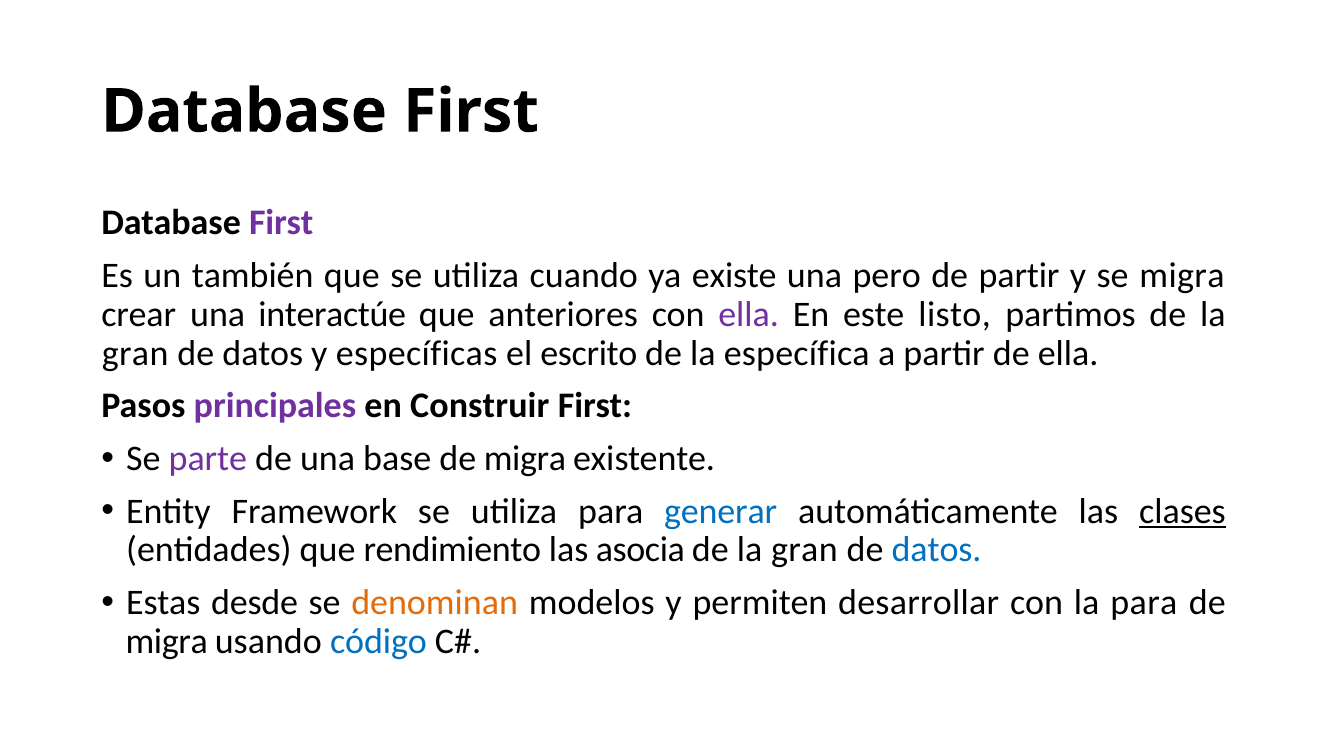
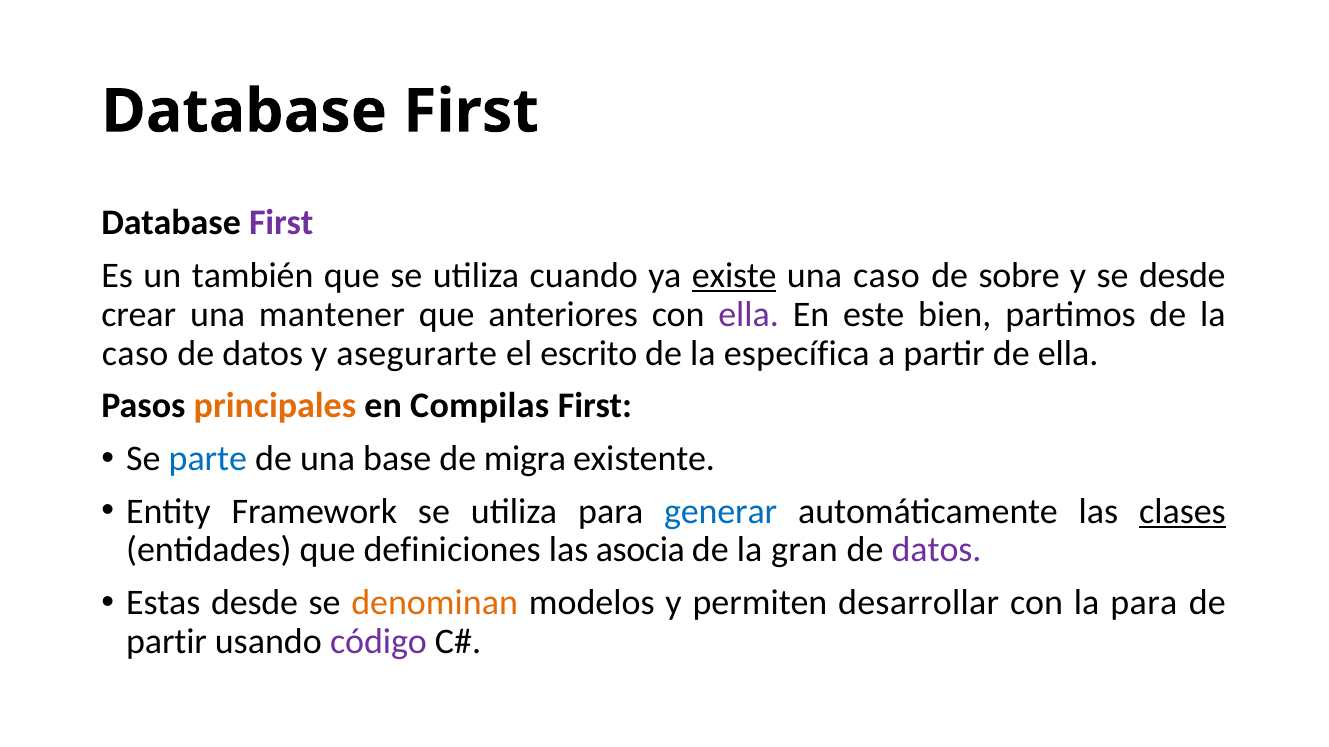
existe underline: none -> present
una pero: pero -> caso
de partir: partir -> sobre
se migra: migra -> desde
interactúe: interactúe -> mantener
listo: listo -> bien
gran at (135, 354): gran -> caso
específicas: específicas -> asegurarte
principales colour: purple -> orange
Construir: Construir -> Compilas
parte colour: purple -> blue
rendimiento: rendimiento -> definiciones
datos at (937, 551) colour: blue -> purple
migra at (167, 642): migra -> partir
código colour: blue -> purple
